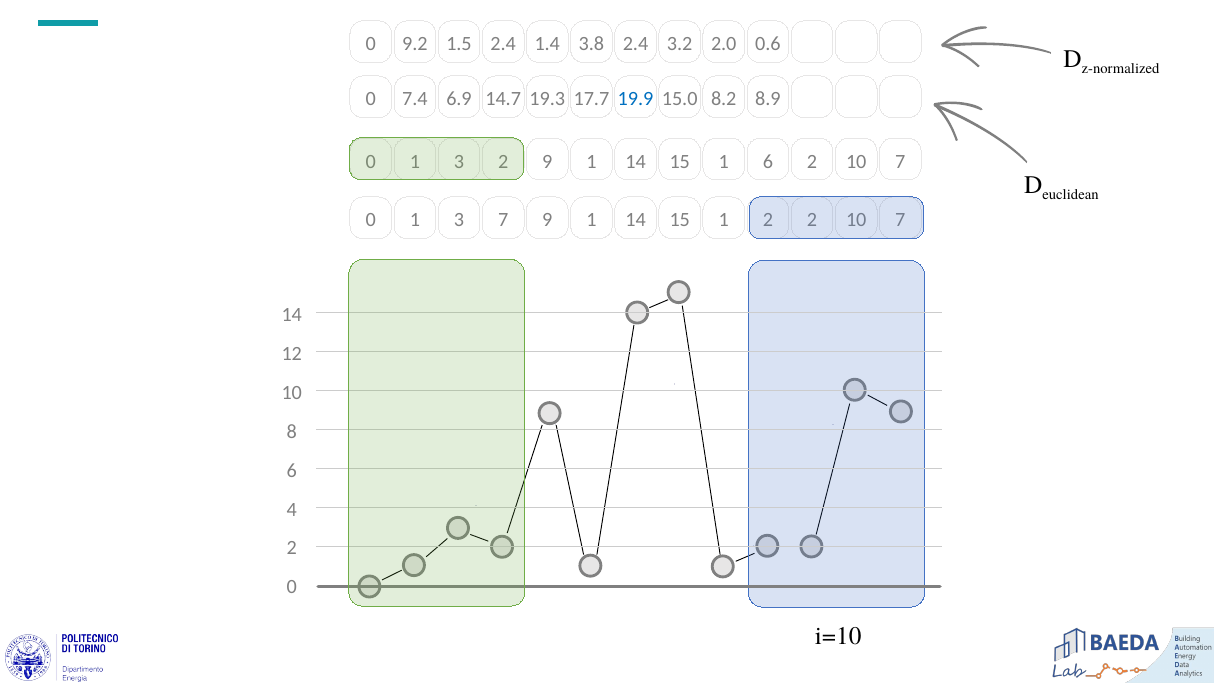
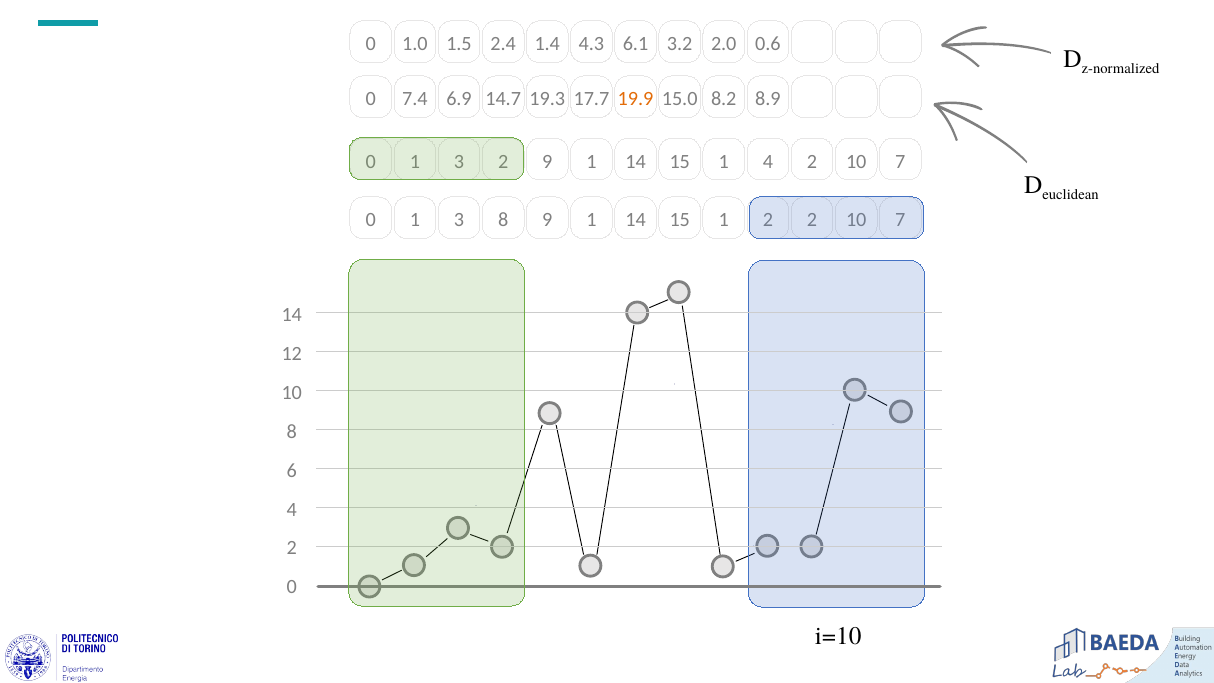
9.2: 9.2 -> 1.0
3.8: 3.8 -> 4.3
2.4 at (636, 44): 2.4 -> 6.1
19.9 colour: blue -> orange
1 6: 6 -> 4
3 7: 7 -> 8
